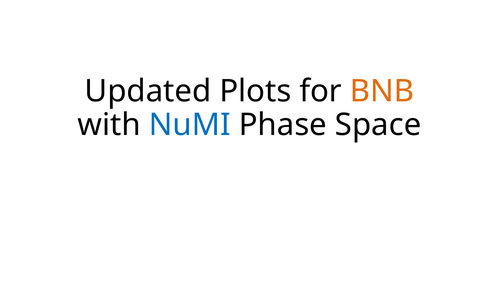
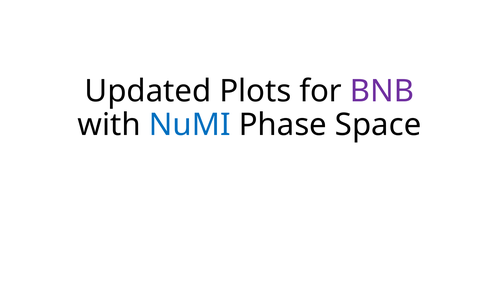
BNB colour: orange -> purple
